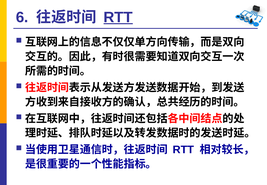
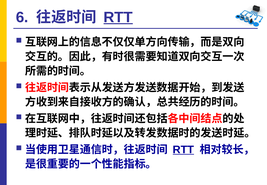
RTT at (183, 150) underline: none -> present
